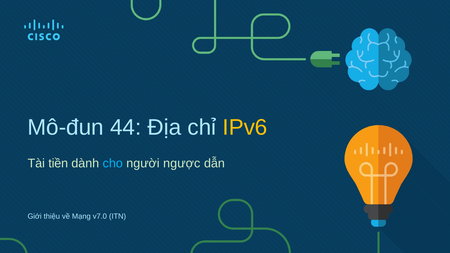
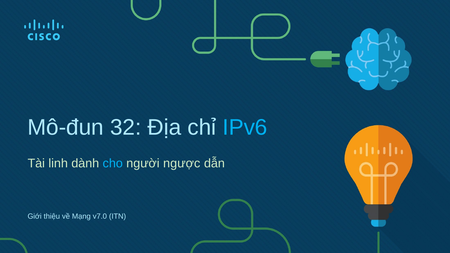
44: 44 -> 32
IPv6 colour: yellow -> light blue
tiền: tiền -> linh
